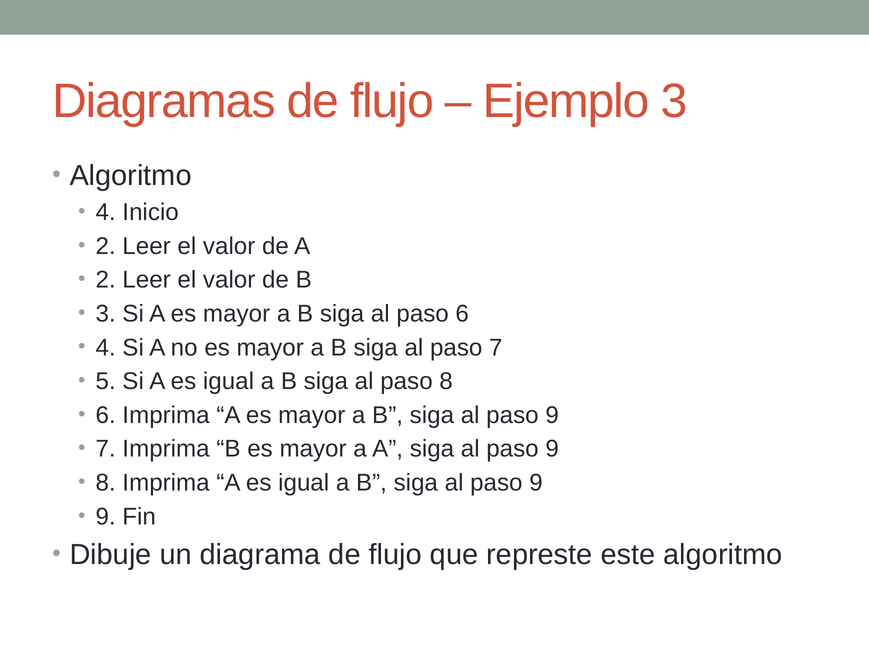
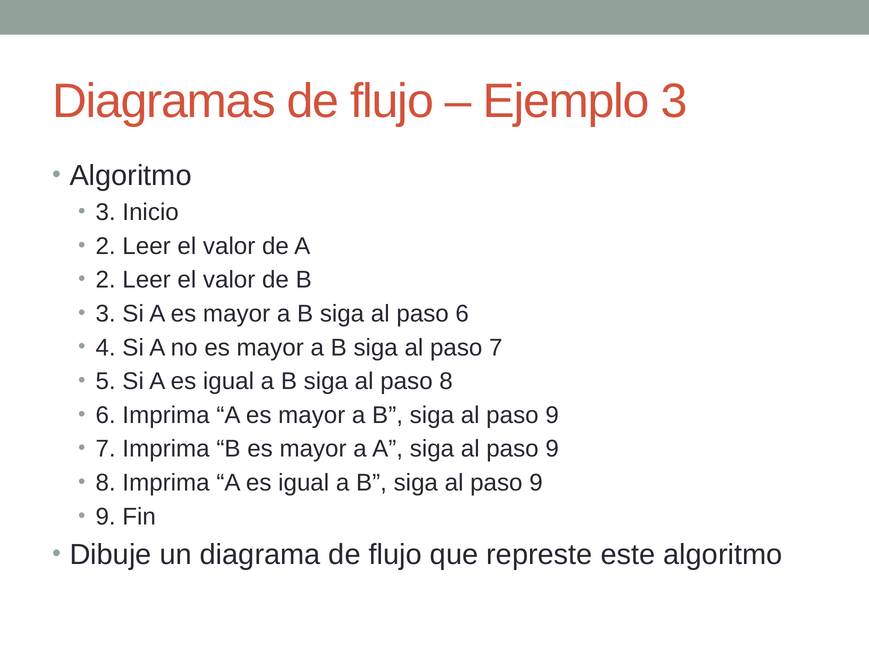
4 at (106, 212): 4 -> 3
